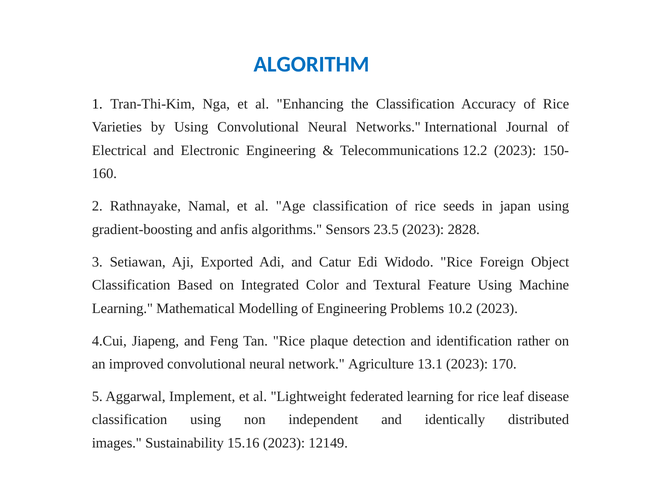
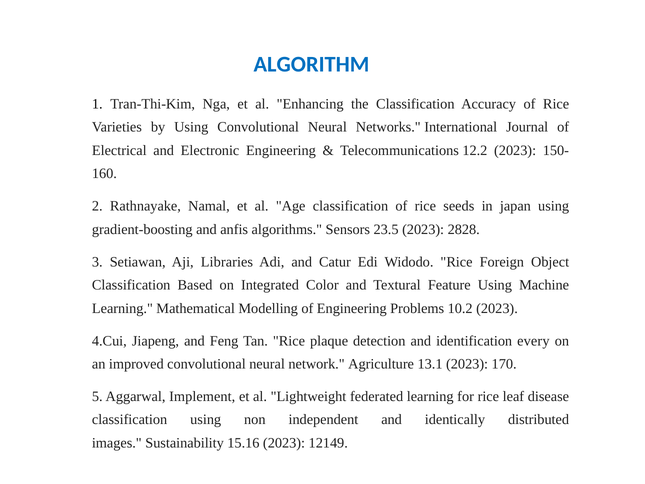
Exported: Exported -> Libraries
rather: rather -> every
